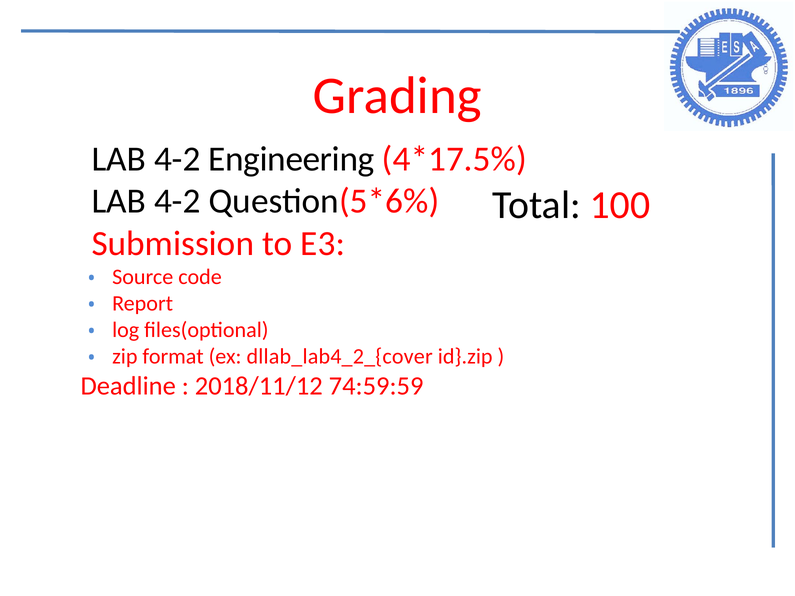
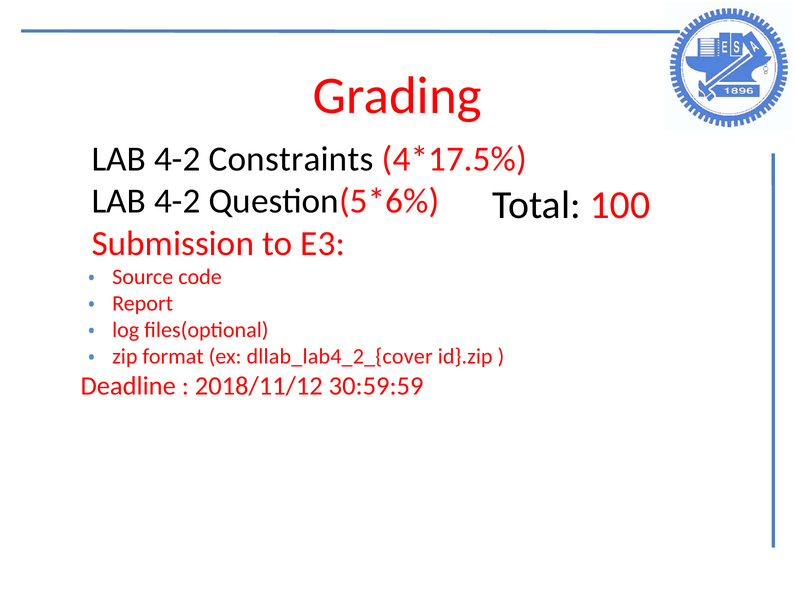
Engineering: Engineering -> Constraints
74:59:59: 74:59:59 -> 30:59:59
